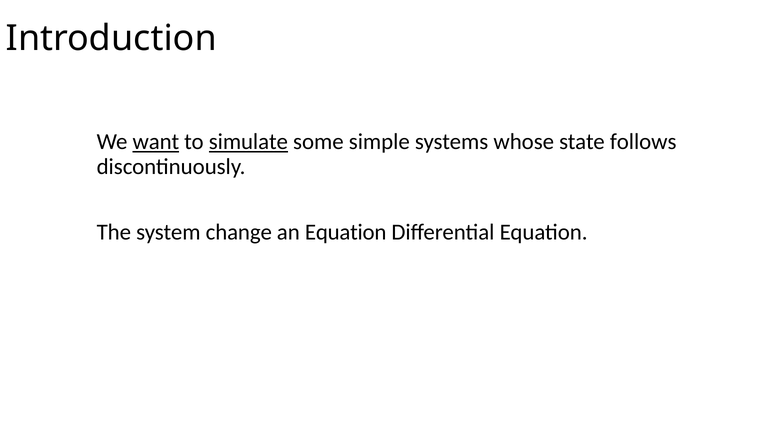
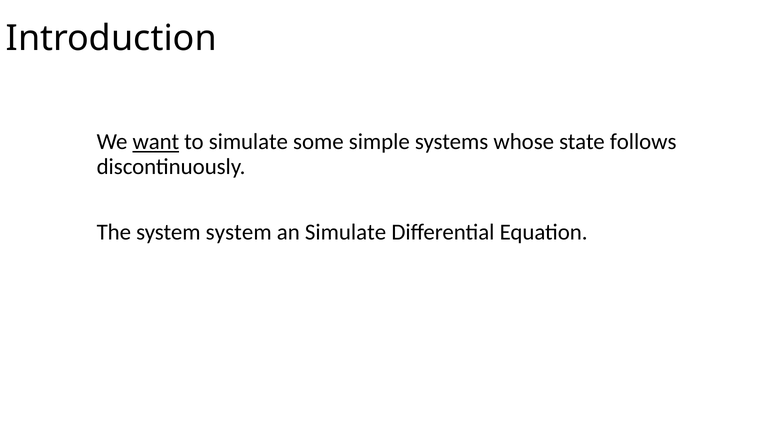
simulate at (248, 142) underline: present -> none
system change: change -> system
an Equation: Equation -> Simulate
